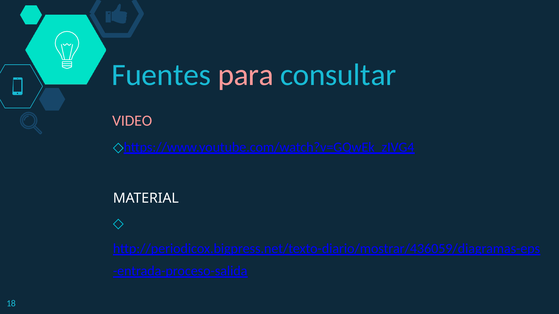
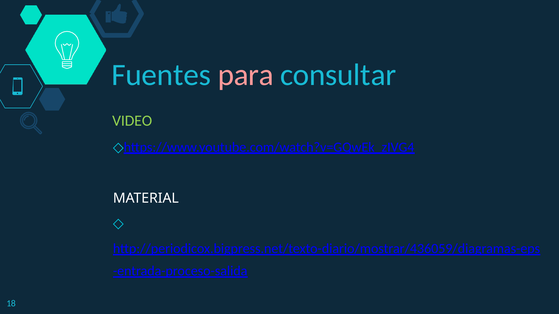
VIDEO colour: pink -> light green
